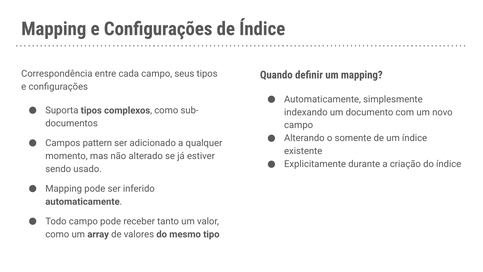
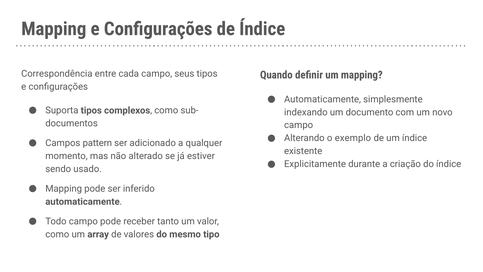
somente: somente -> exemplo
